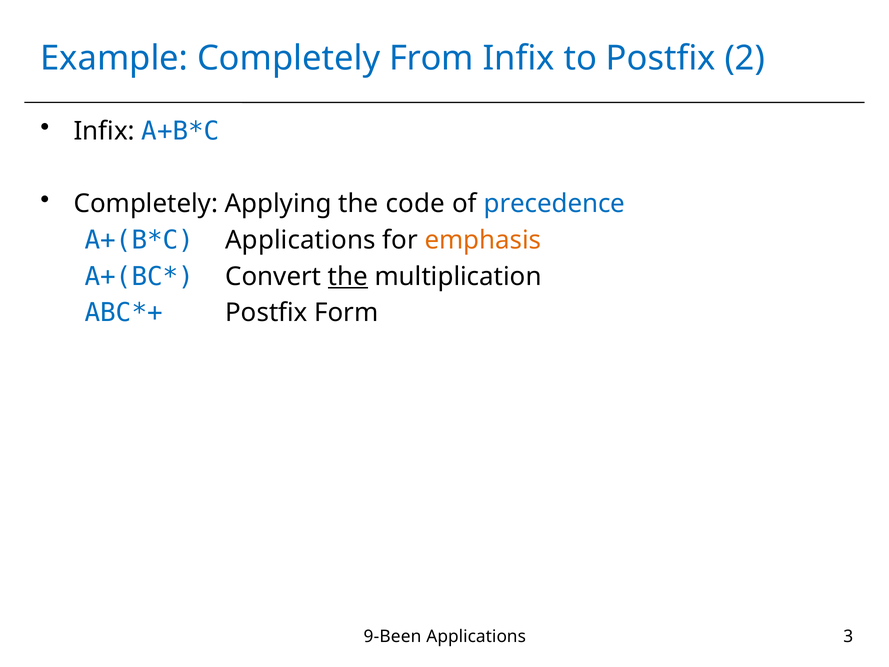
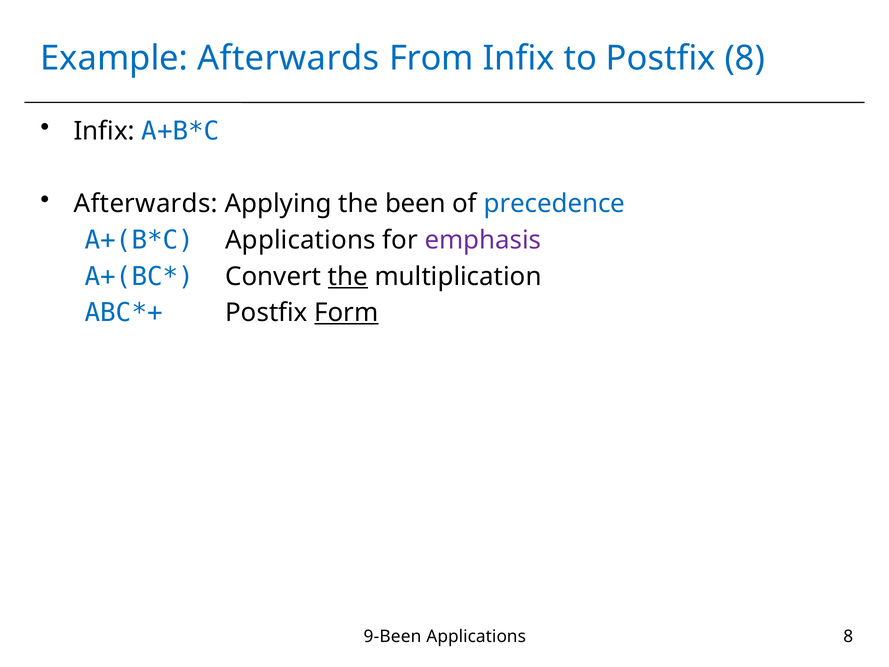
Example Completely: Completely -> Afterwards
Postfix 2: 2 -> 8
Completely at (146, 204): Completely -> Afterwards
code: code -> been
emphasis colour: orange -> purple
Form underline: none -> present
Applications 3: 3 -> 8
